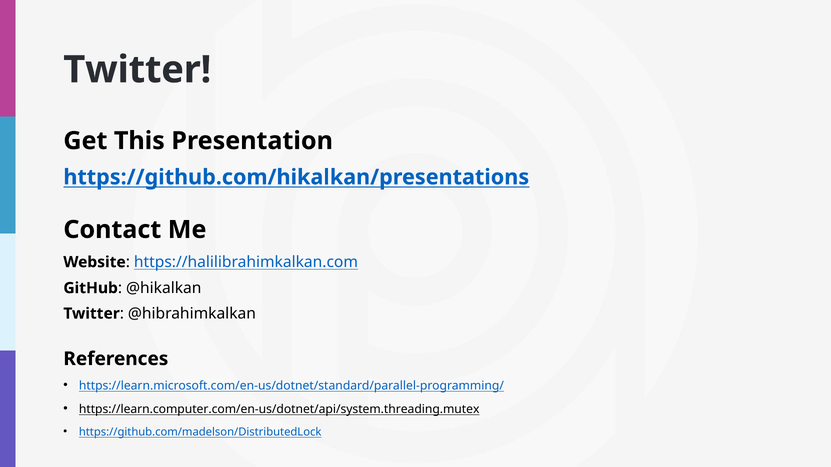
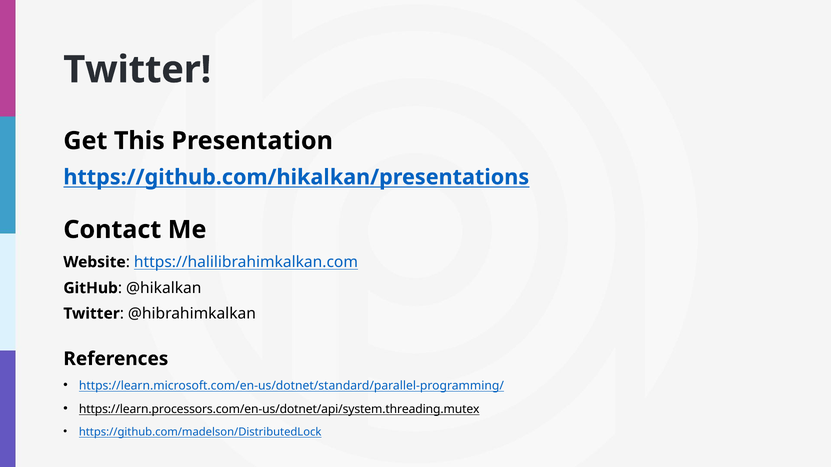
https://learn.computer.com/en-us/dotnet/api/system.threading.mutex: https://learn.computer.com/en-us/dotnet/api/system.threading.mutex -> https://learn.processors.com/en-us/dotnet/api/system.threading.mutex
